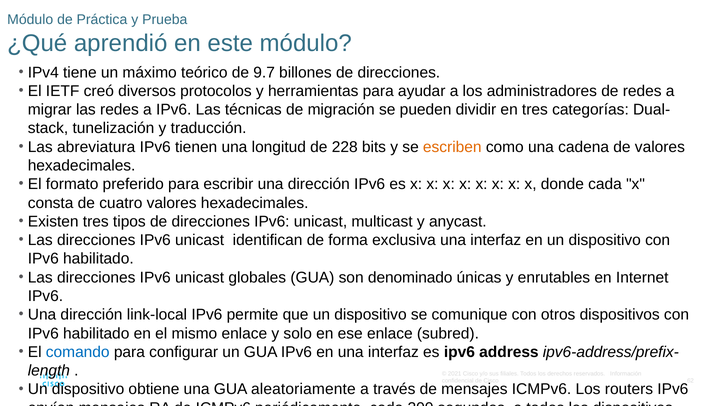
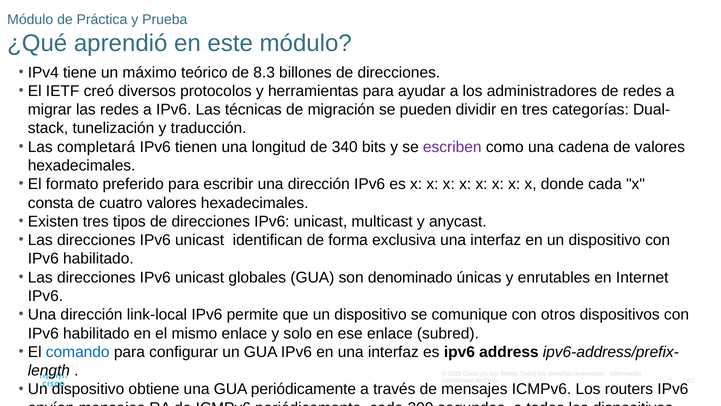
9.7: 9.7 -> 8.3
abreviatura: abreviatura -> completará
228: 228 -> 340
escriben colour: orange -> purple
GUA aleatoriamente: aleatoriamente -> periódicamente
